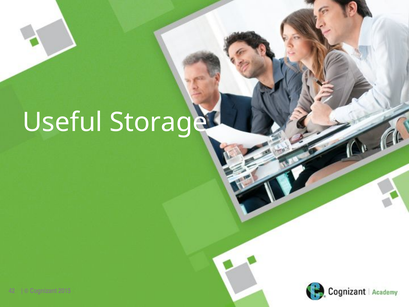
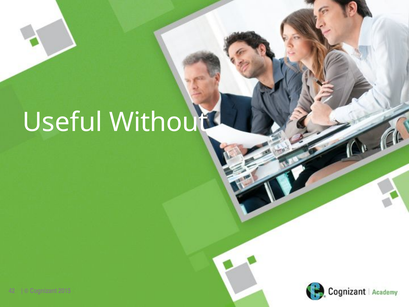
Storage: Storage -> Without
